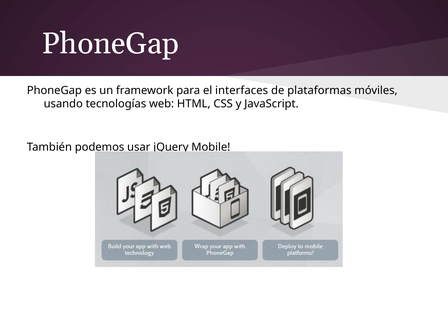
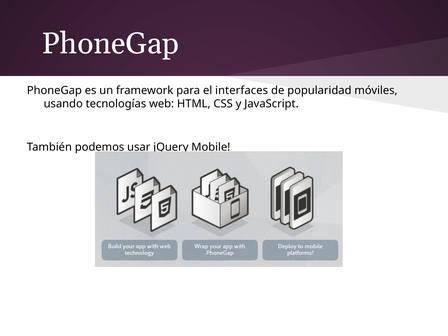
plataformas: plataformas -> popularidad
